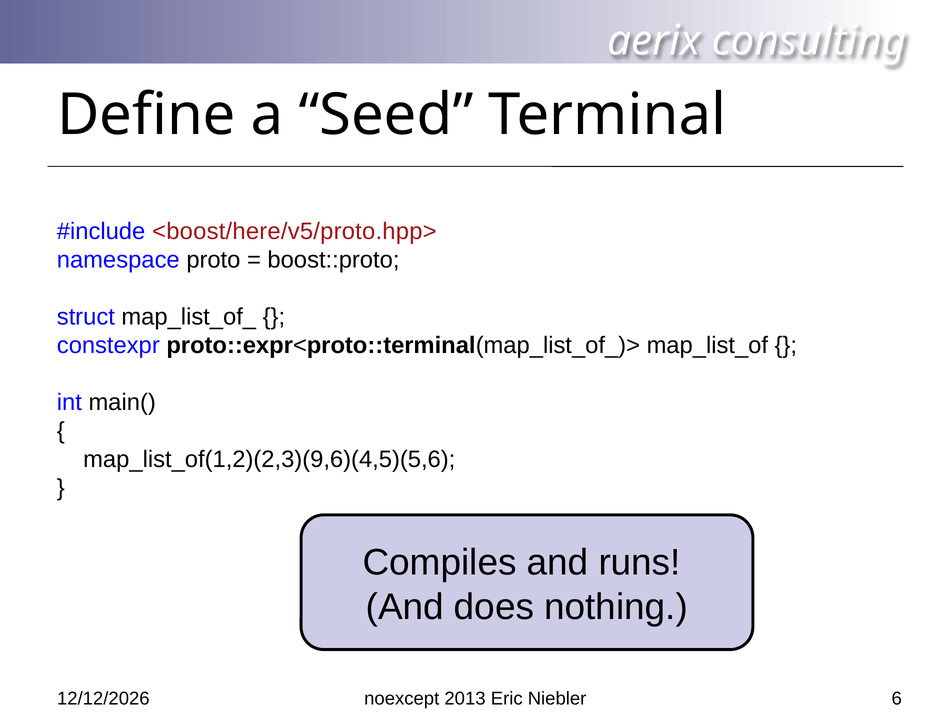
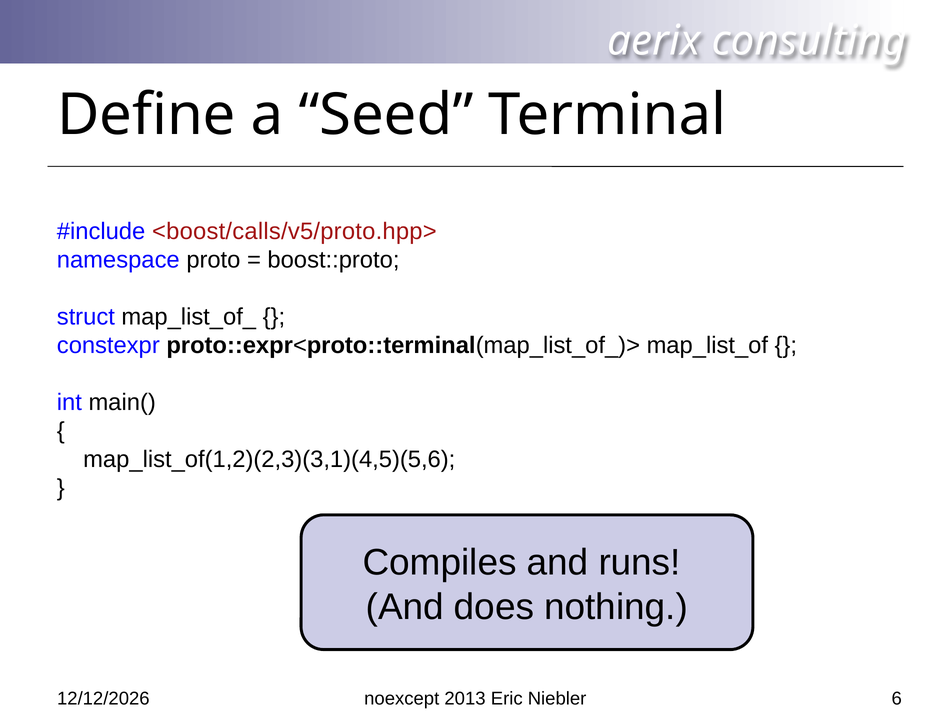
<boost/here/v5/proto.hpp>: <boost/here/v5/proto.hpp> -> <boost/calls/v5/proto.hpp>
map_list_of(1,2)(2,3)(9,6)(4,5)(5,6: map_list_of(1,2)(2,3)(9,6)(4,5)(5,6 -> map_list_of(1,2)(2,3)(3,1)(4,5)(5,6
